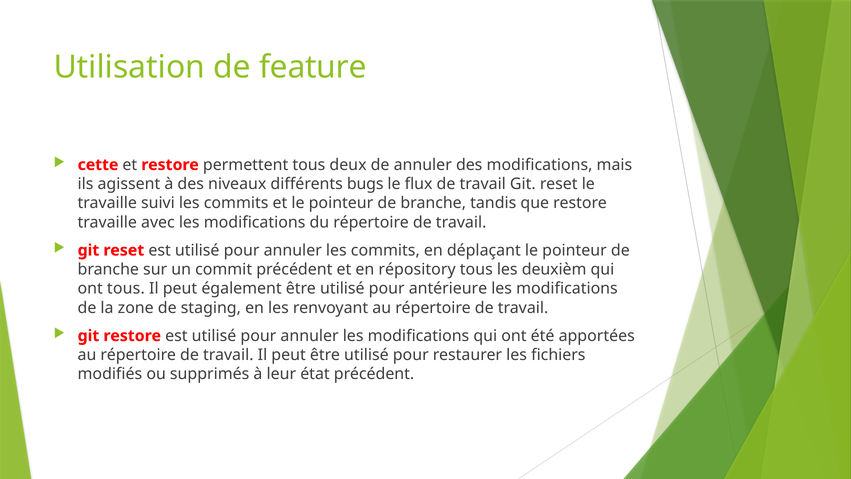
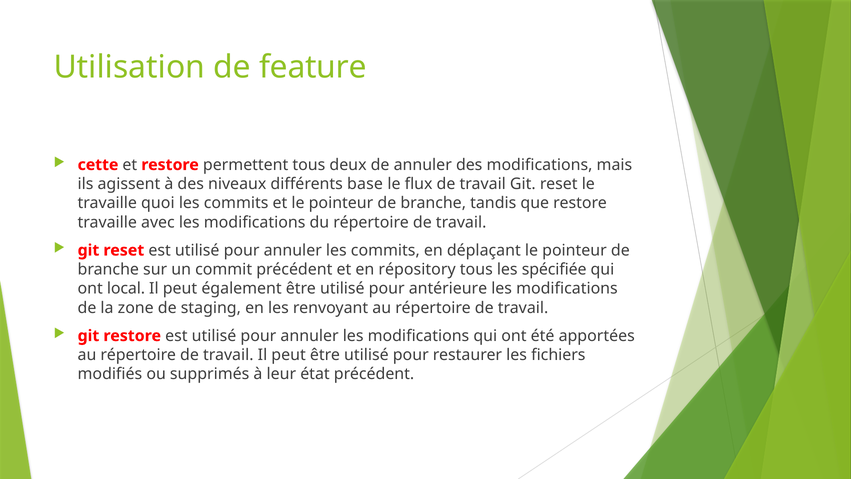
bugs: bugs -> base
suivi: suivi -> quoi
deuxièm: deuxièm -> spécifiée
ont tous: tous -> local
